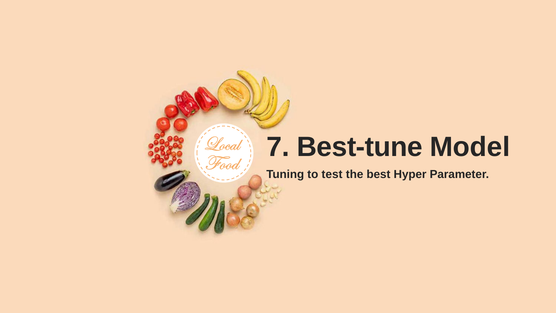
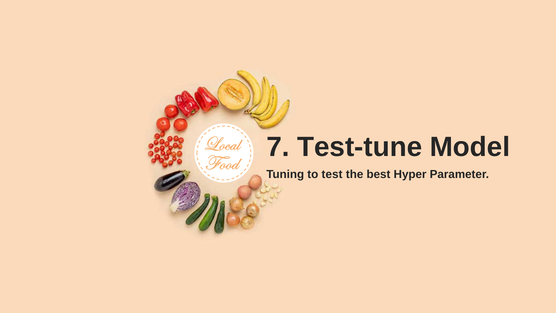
Best-tune: Best-tune -> Test-tune
